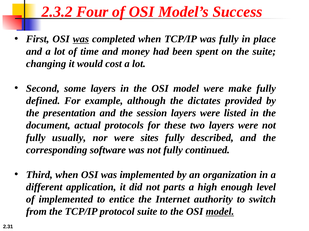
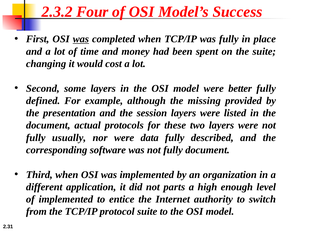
make: make -> better
dictates: dictates -> missing
sites: sites -> data
fully continued: continued -> document
model at (220, 212) underline: present -> none
